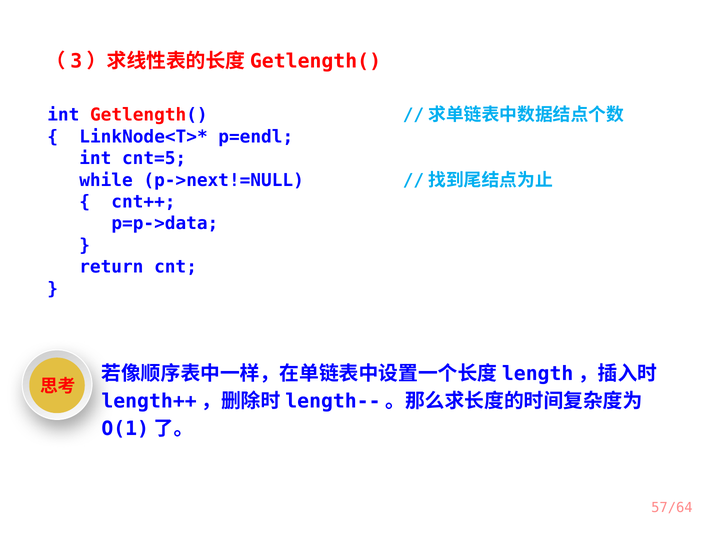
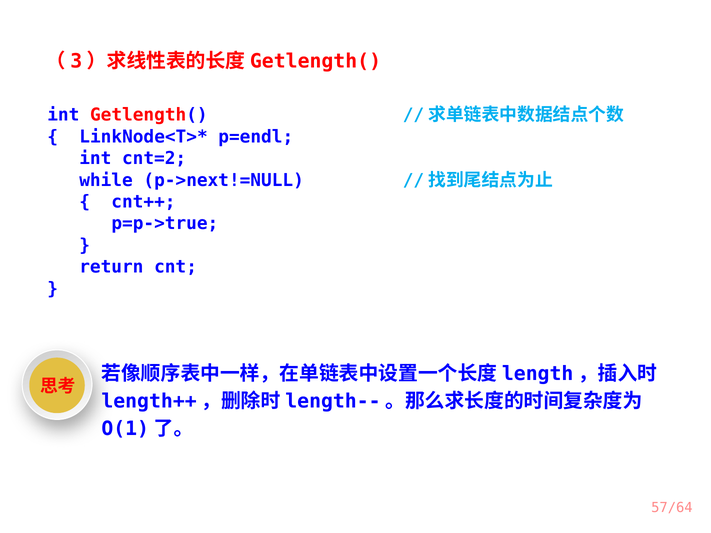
cnt=5: cnt=5 -> cnt=2
p=p->data: p=p->data -> p=p->true
